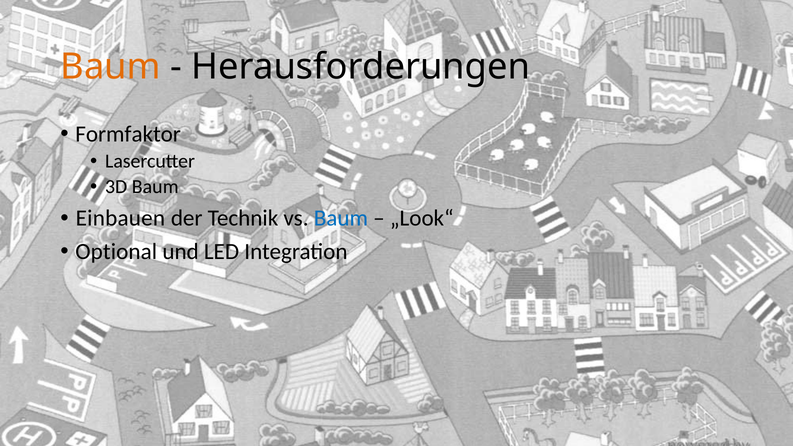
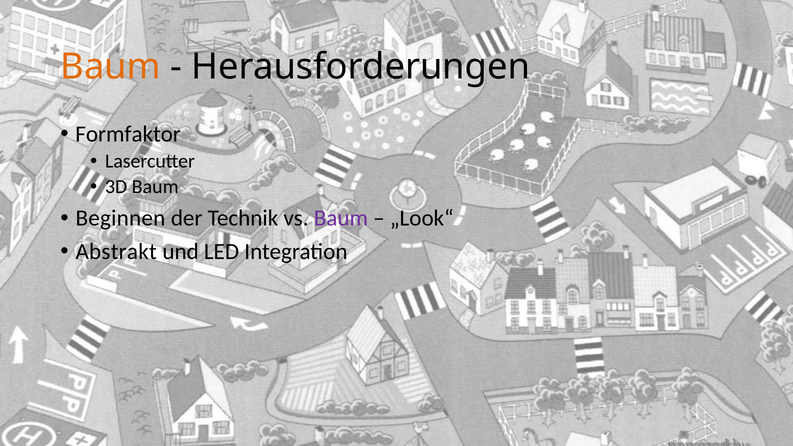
Einbauen: Einbauen -> Beginnen
Baum at (341, 218) colour: blue -> purple
Optional: Optional -> Abstrakt
